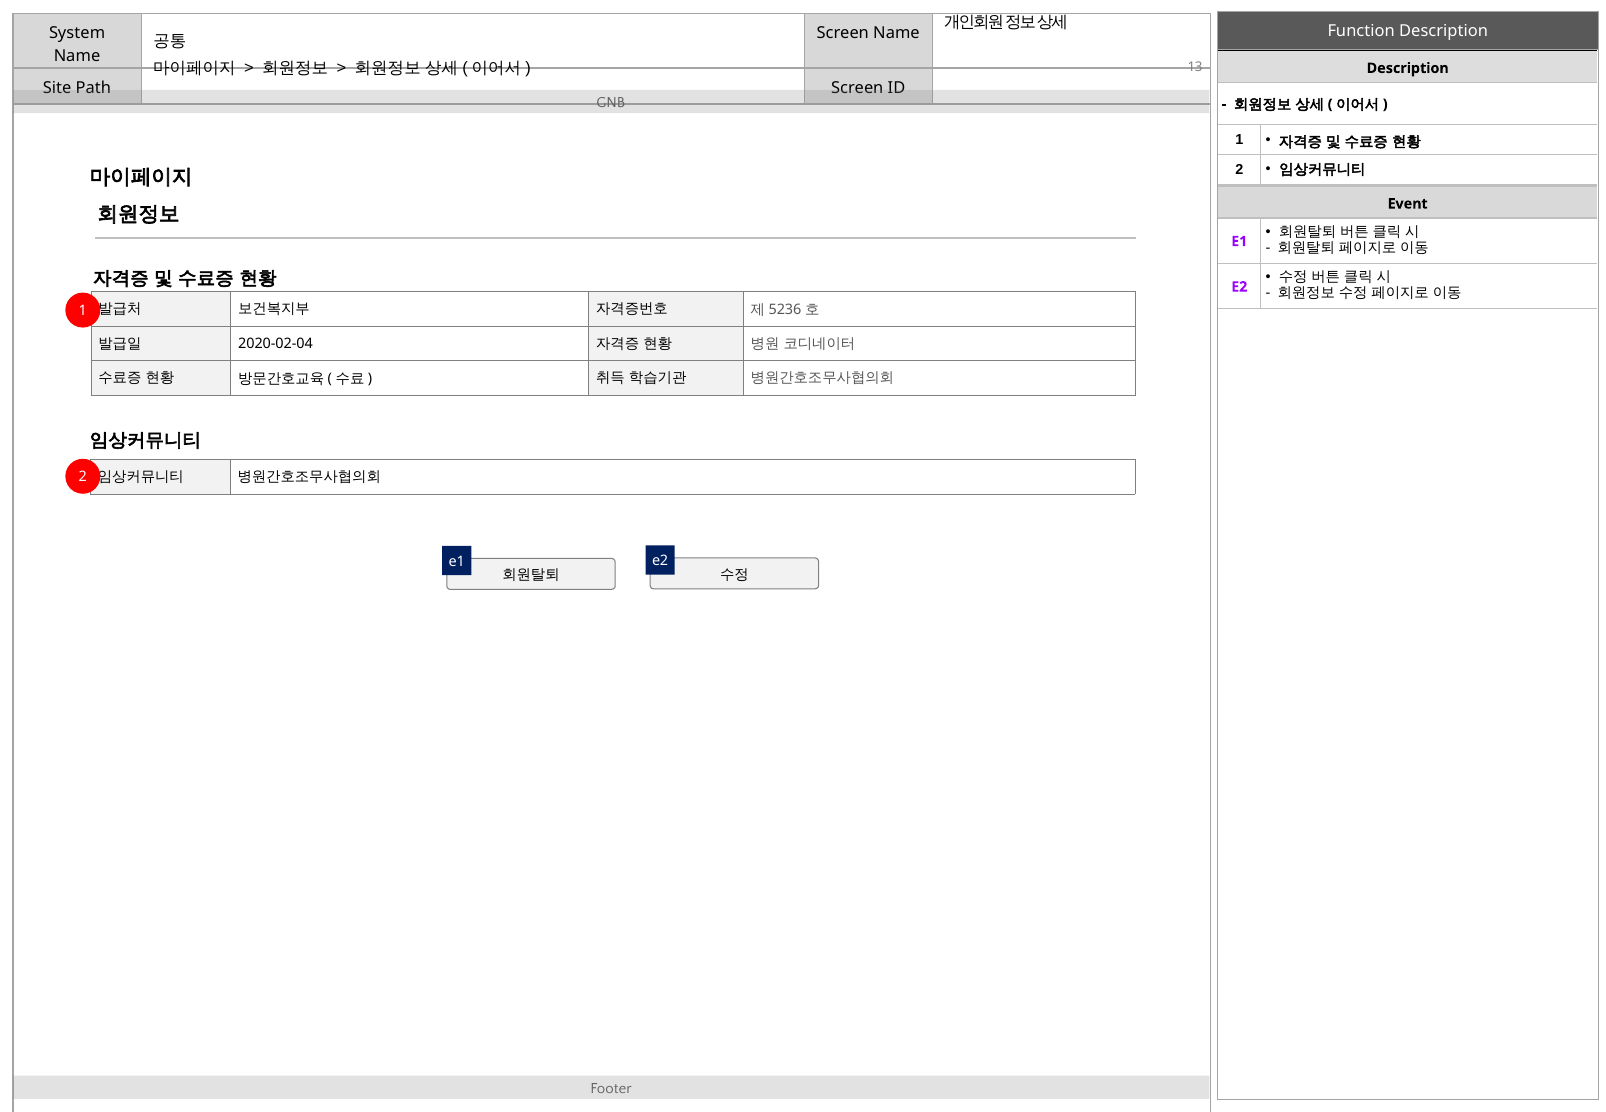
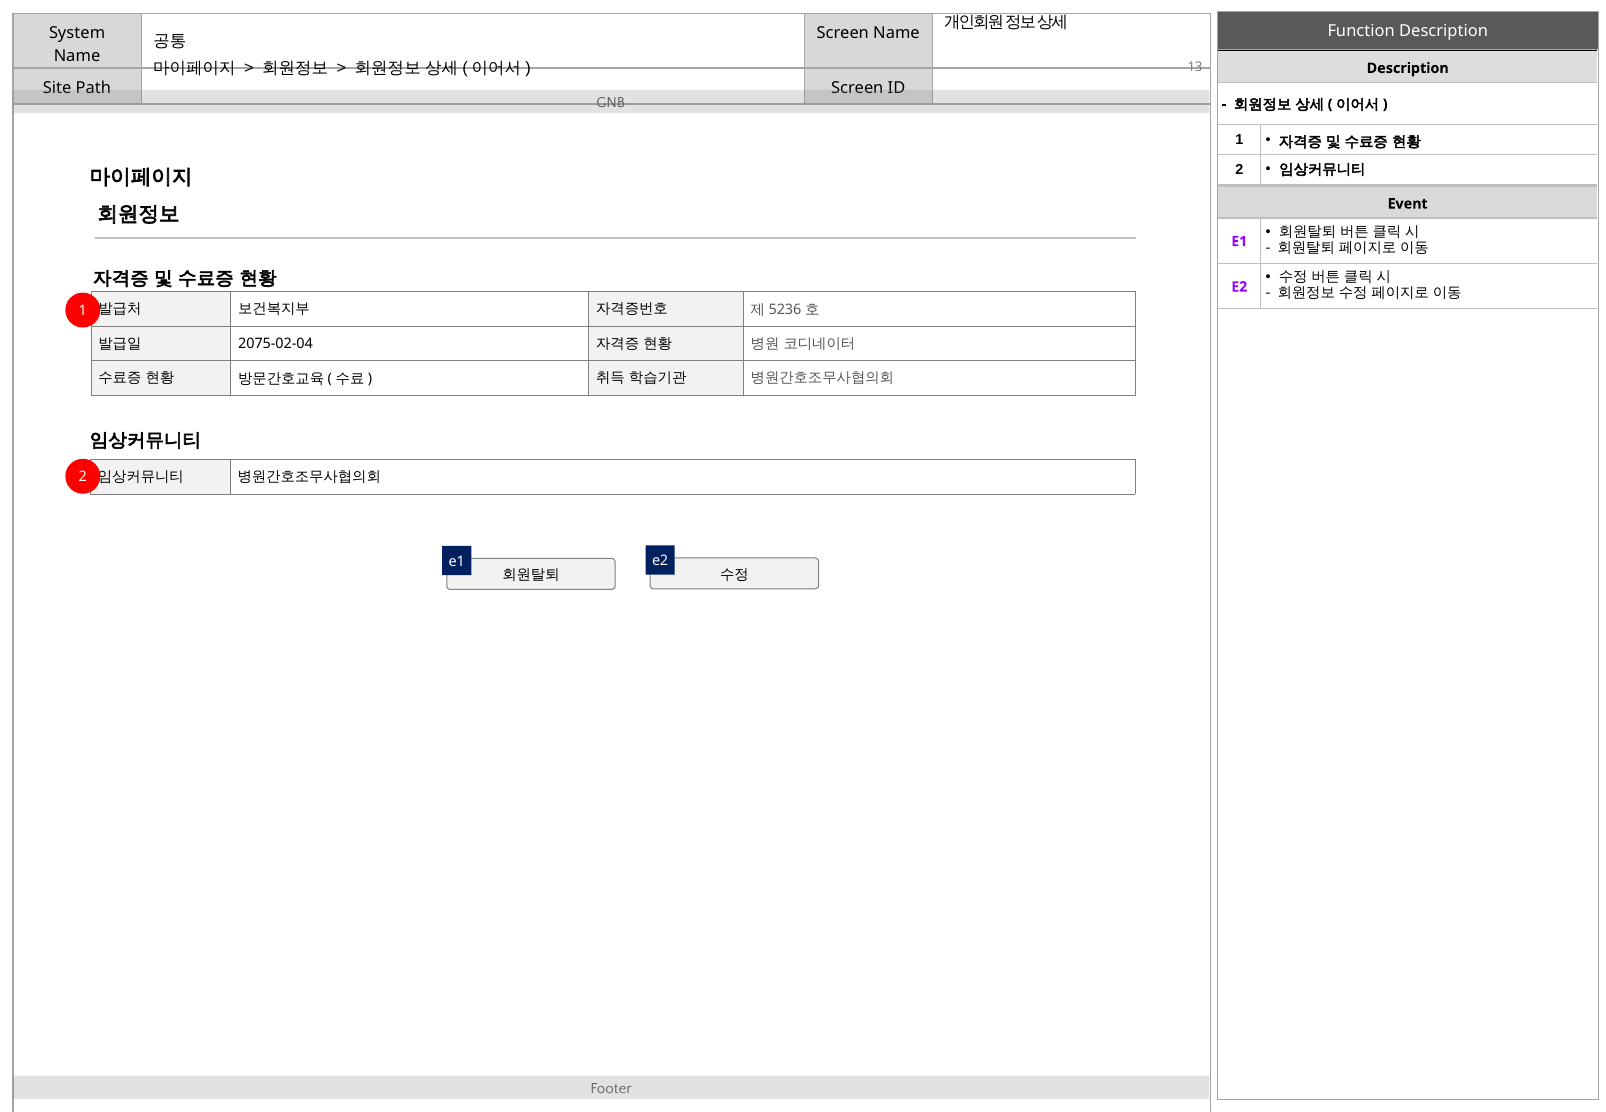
2020-02-04: 2020-02-04 -> 2075-02-04
